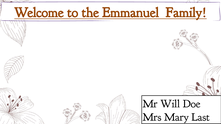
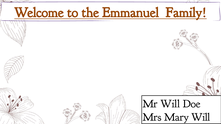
Mary Last: Last -> Will
